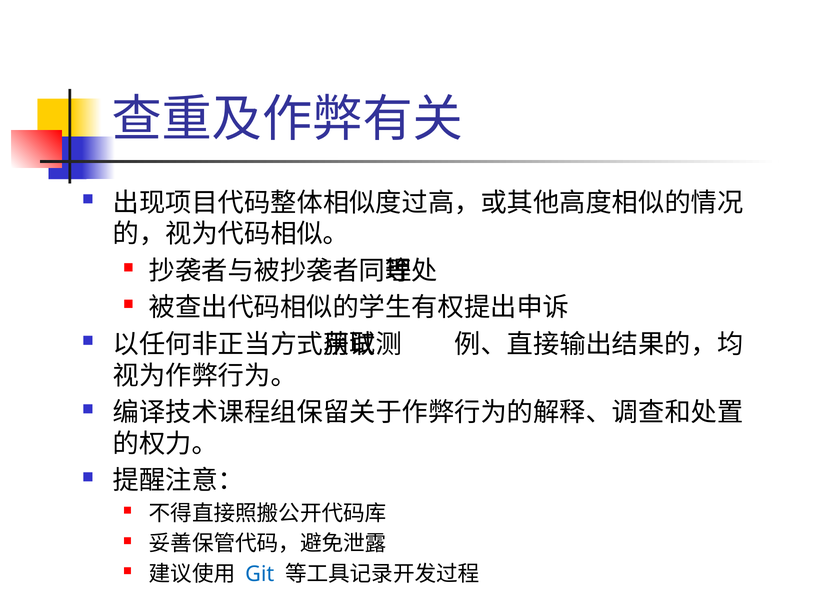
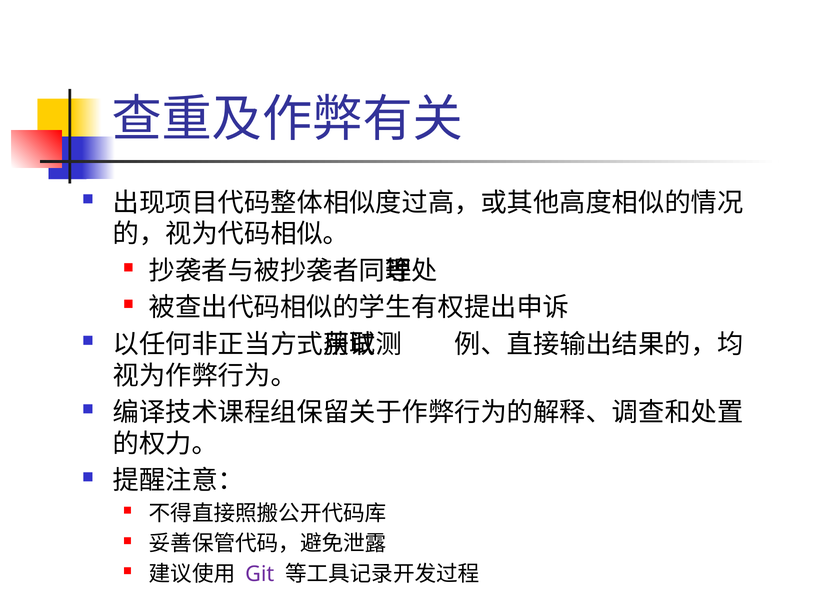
Git colour: blue -> purple
